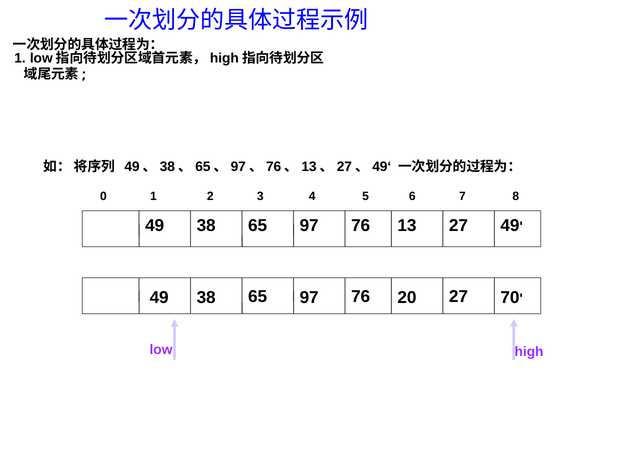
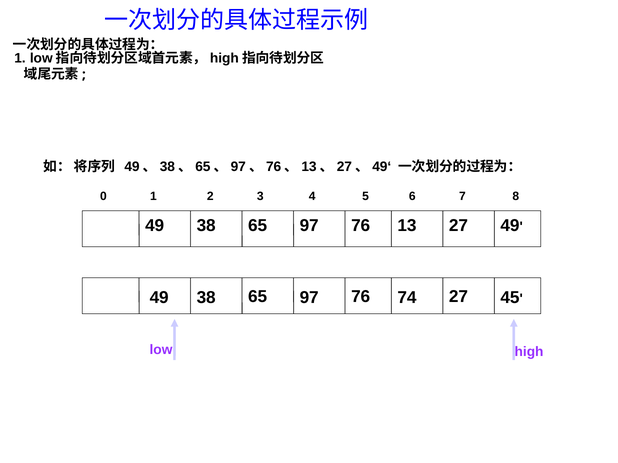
20: 20 -> 74
70: 70 -> 45
